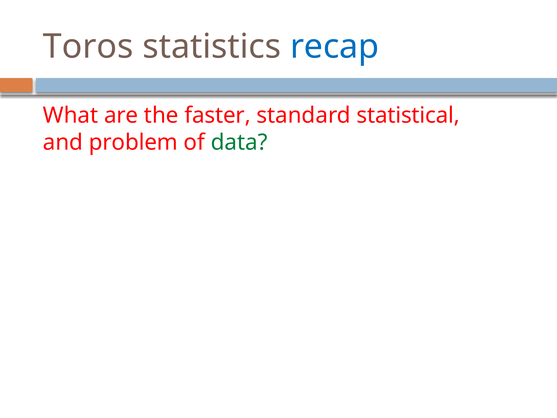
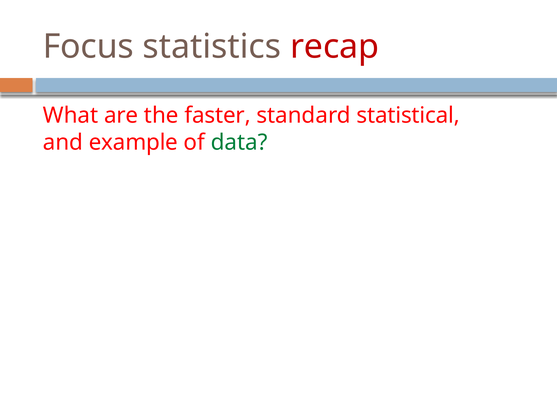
Toros: Toros -> Focus
recap colour: blue -> red
problem: problem -> example
